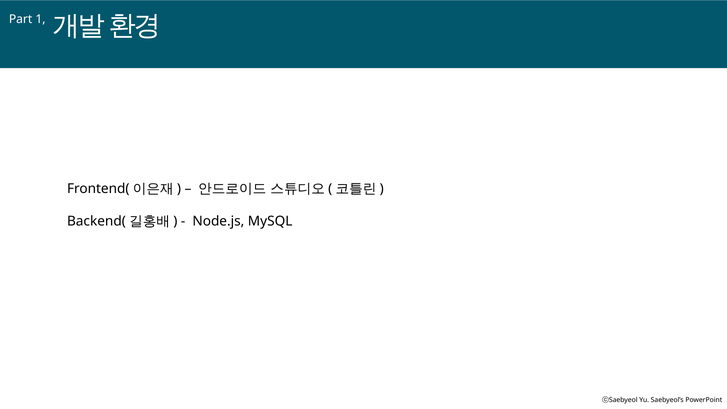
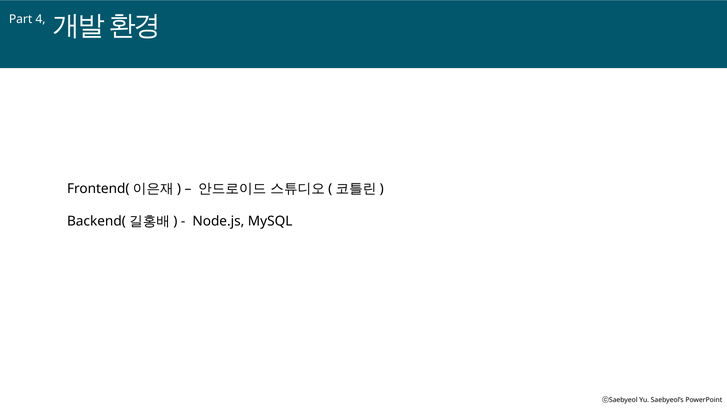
1: 1 -> 4
